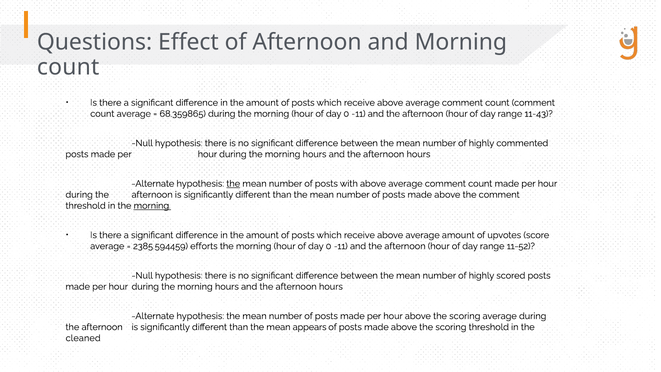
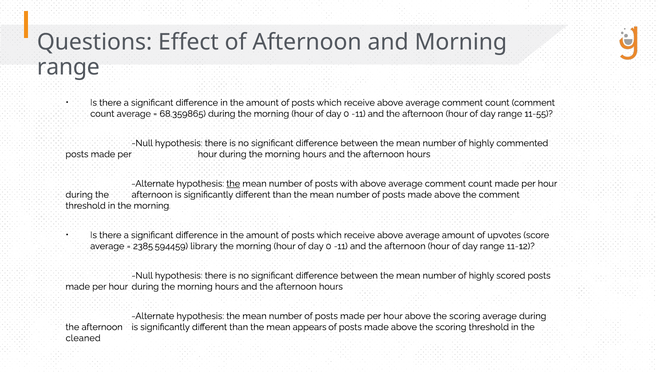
count at (68, 67): count -> range
11-43: 11-43 -> 11-55
morning at (152, 206) underline: present -> none
efforts: efforts -> library
11-52: 11-52 -> 11-12
